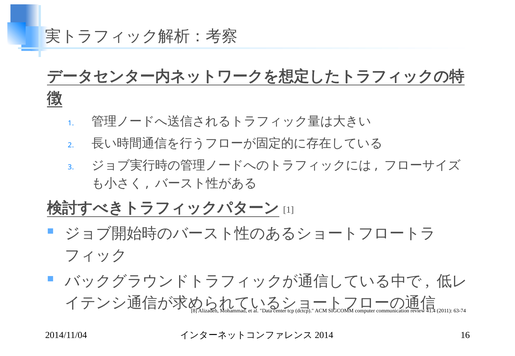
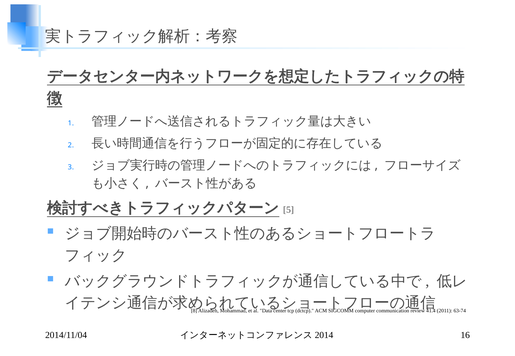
1 at (288, 210): 1 -> 5
